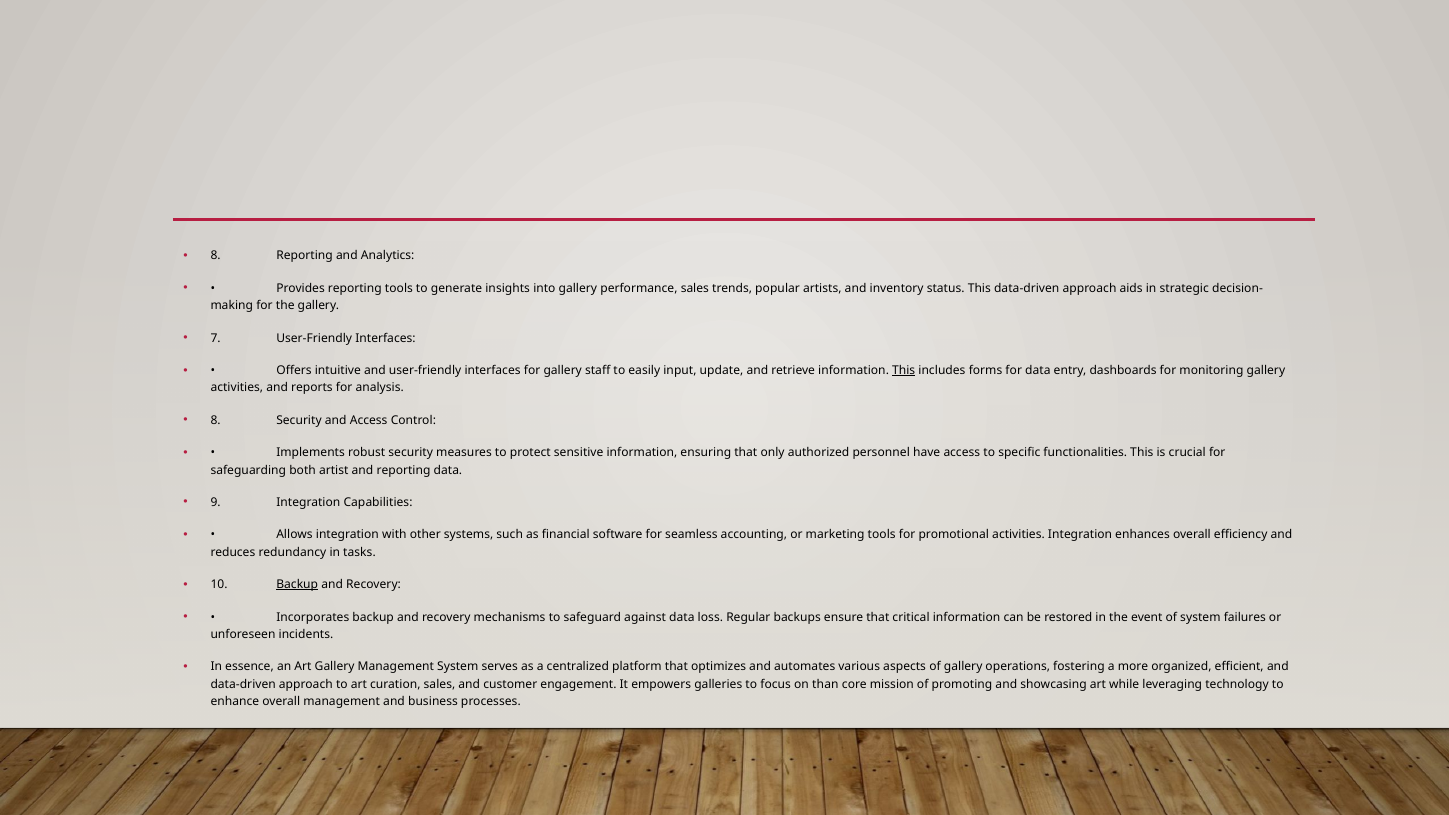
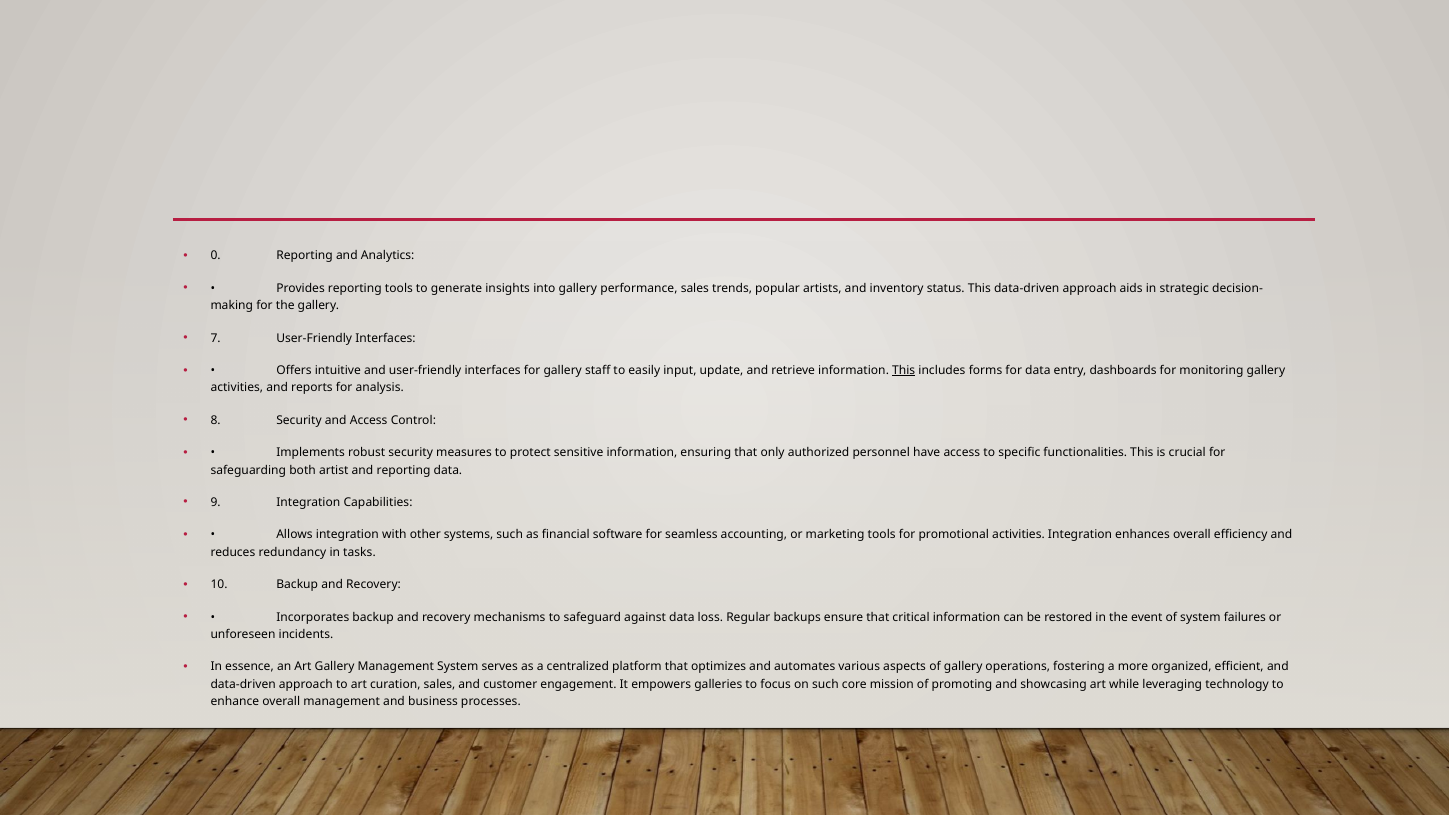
8 at (216, 256): 8 -> 0
Backup at (297, 585) underline: present -> none
on than: than -> such
